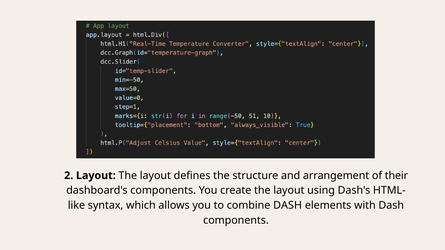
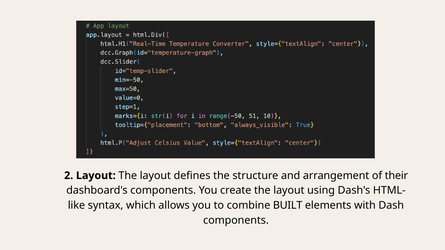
combine DASH: DASH -> BUILT
